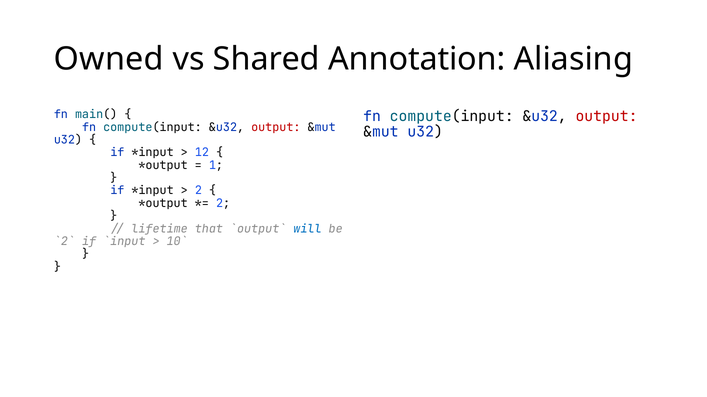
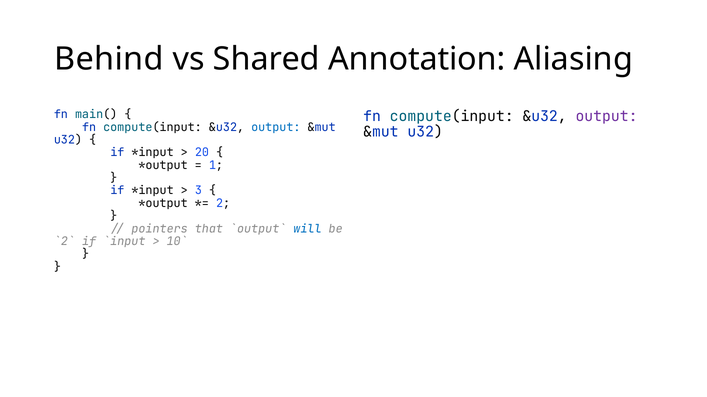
Owned: Owned -> Behind
output at (606, 116) colour: red -> purple
output at (276, 127) colour: red -> blue
12: 12 -> 20
2 at (198, 191): 2 -> 3
lifetime: lifetime -> pointers
